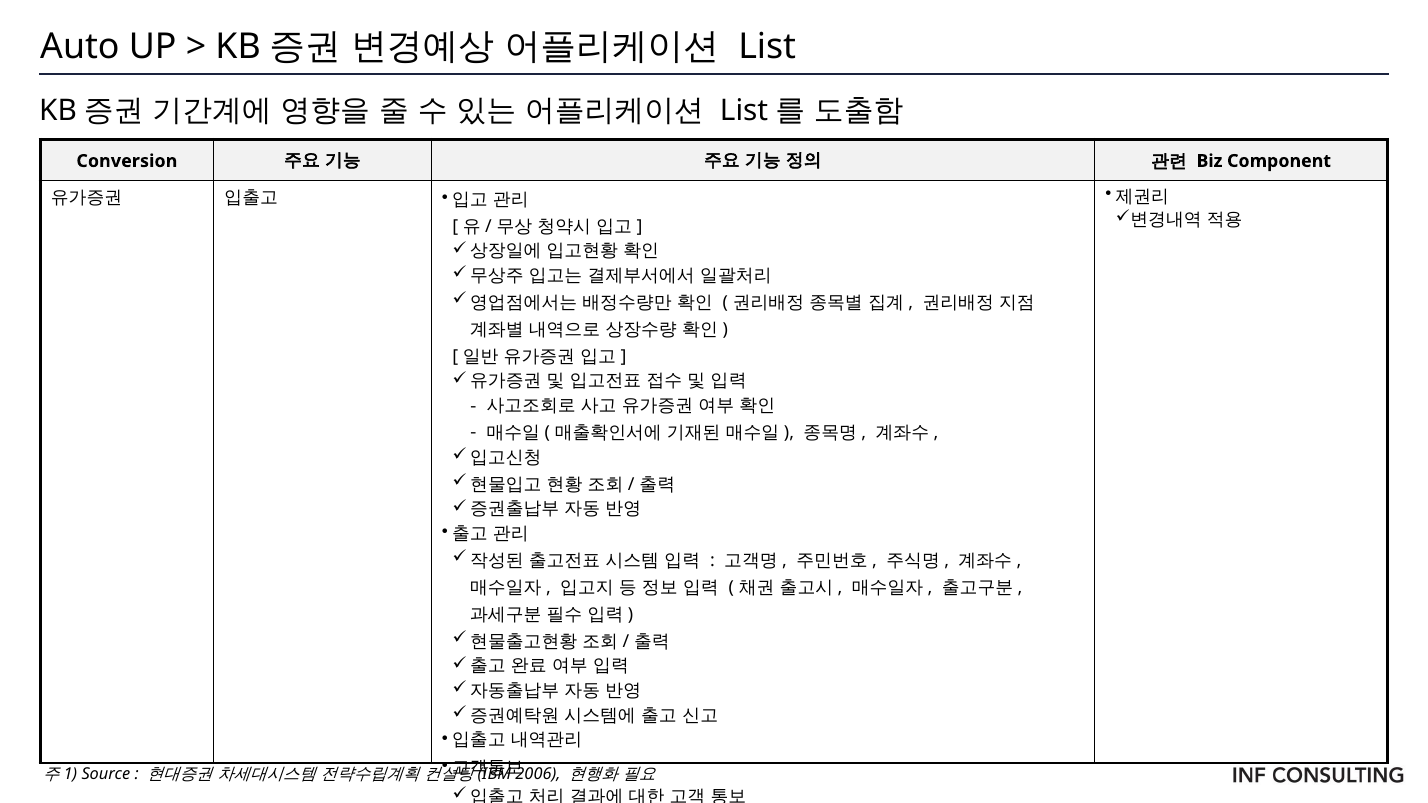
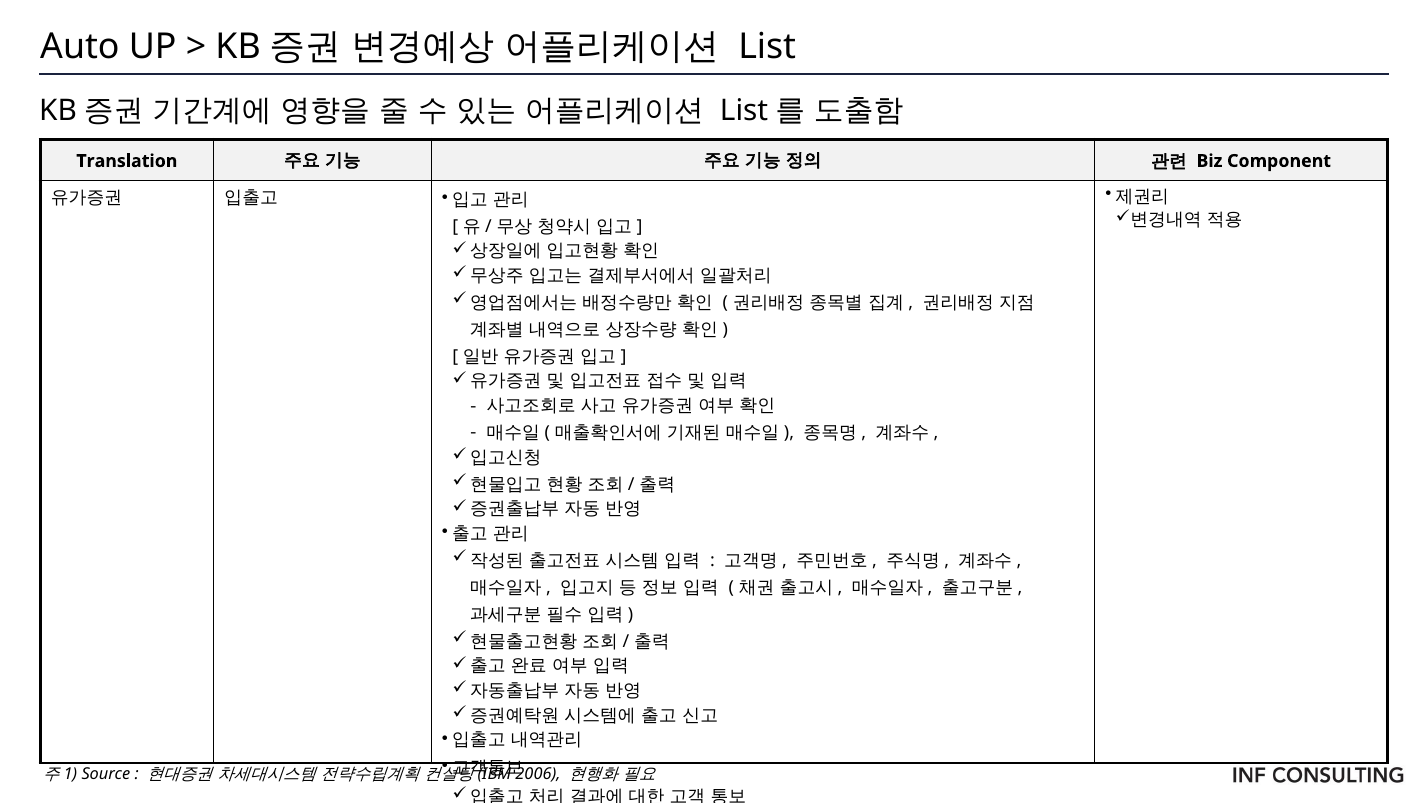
Conversion: Conversion -> Translation
